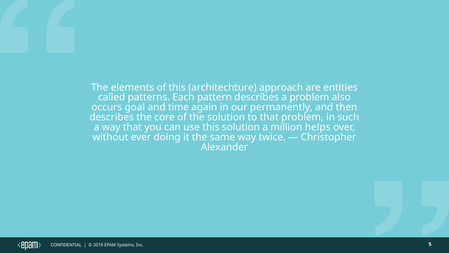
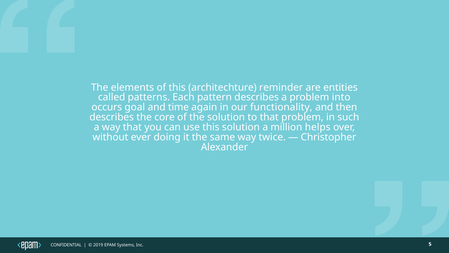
approach: approach -> reminder
also: also -> into
permanently: permanently -> functionality
